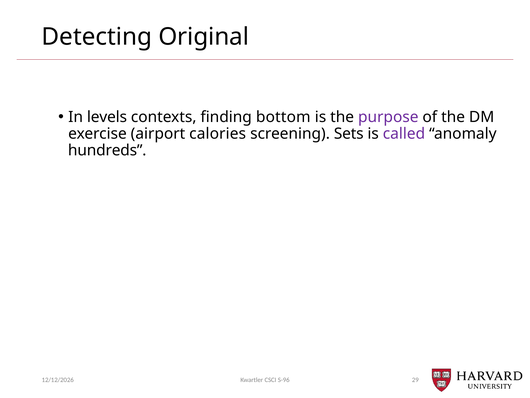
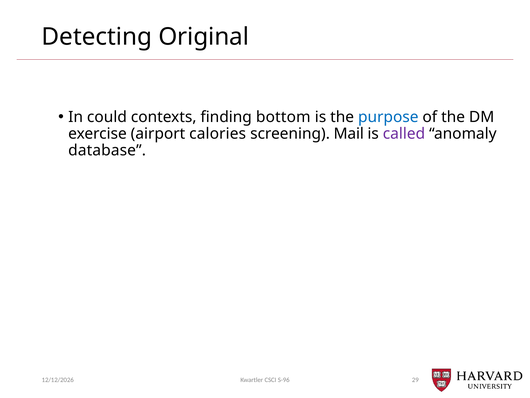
levels: levels -> could
purpose colour: purple -> blue
Sets: Sets -> Mail
hundreds: hundreds -> database
